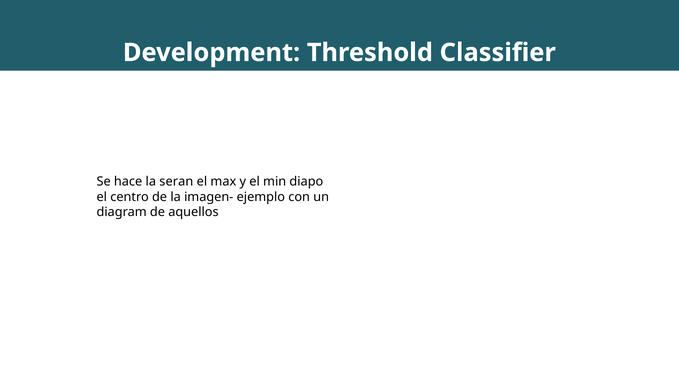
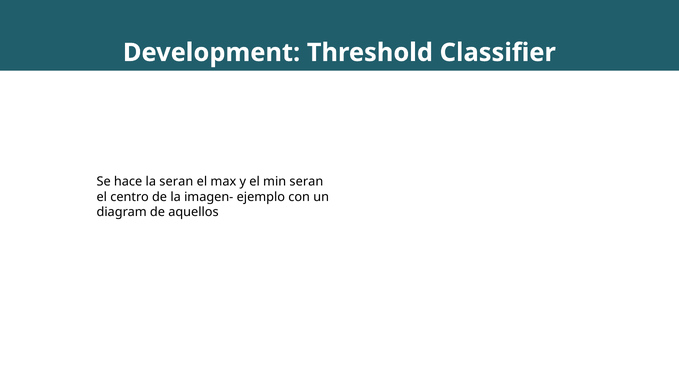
min diapo: diapo -> seran
